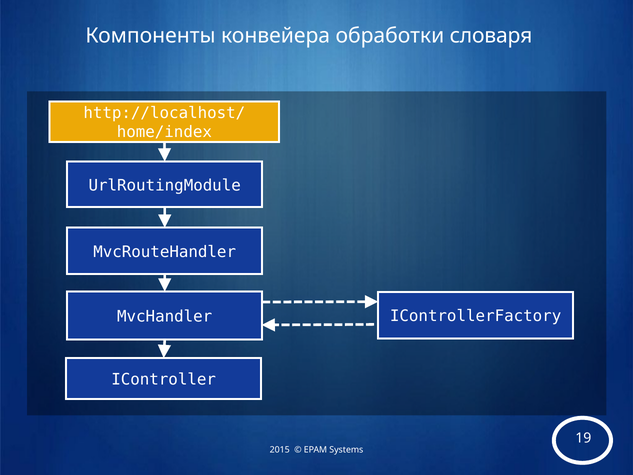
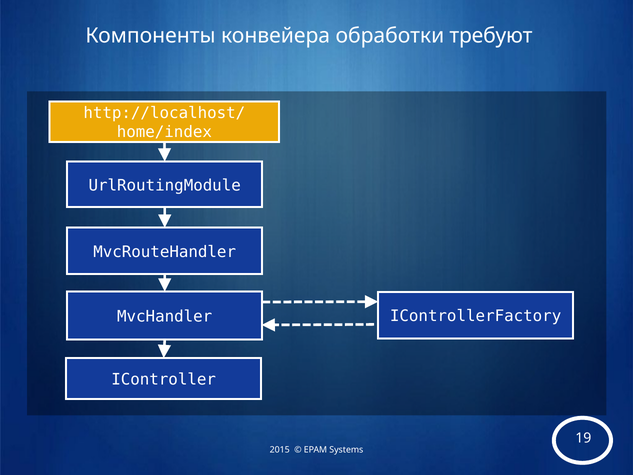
словаря: словаря -> требуют
